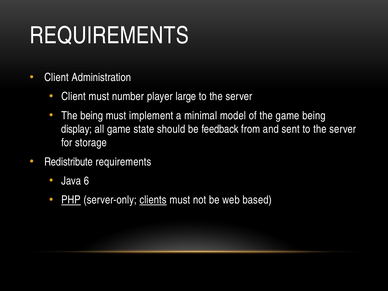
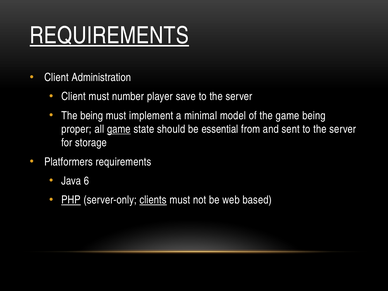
REQUIREMENTS at (109, 36) underline: none -> present
large: large -> save
display: display -> proper
game at (119, 129) underline: none -> present
feedback: feedback -> essential
Redistribute: Redistribute -> Platformers
